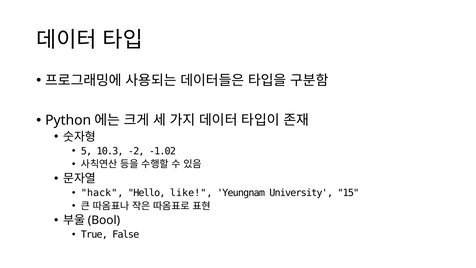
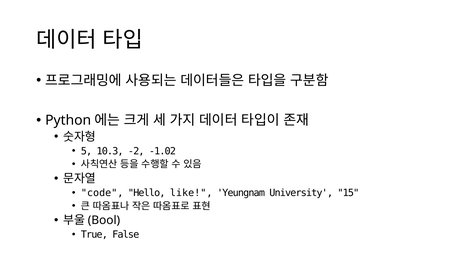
hack: hack -> code
